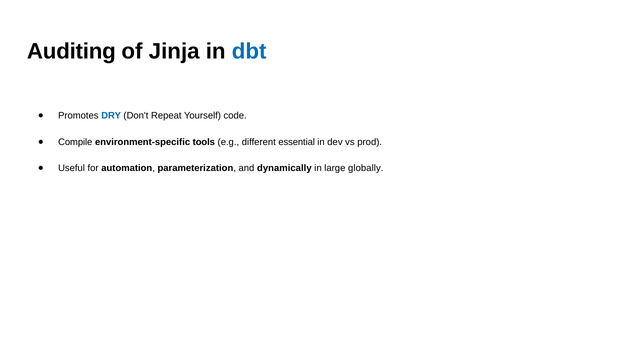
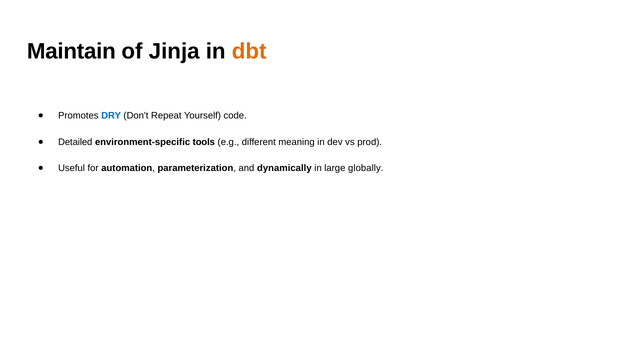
Auditing: Auditing -> Maintain
dbt colour: blue -> orange
Compile: Compile -> Detailed
essential: essential -> meaning
